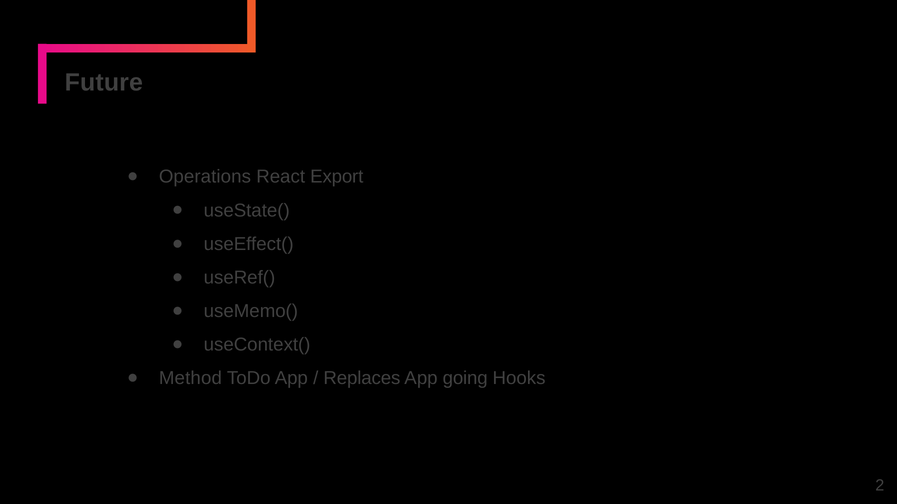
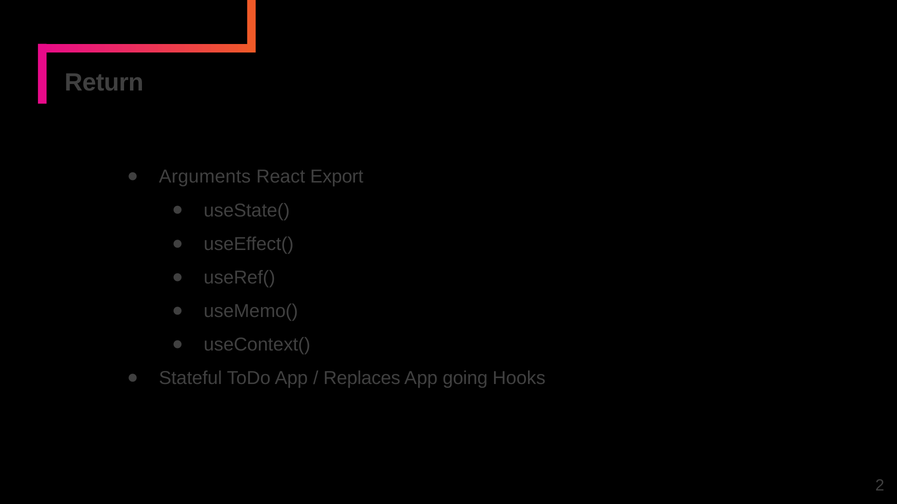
Future: Future -> Return
Operations: Operations -> Arguments
Method: Method -> Stateful
